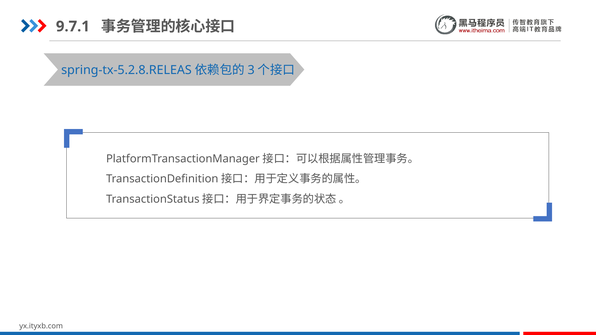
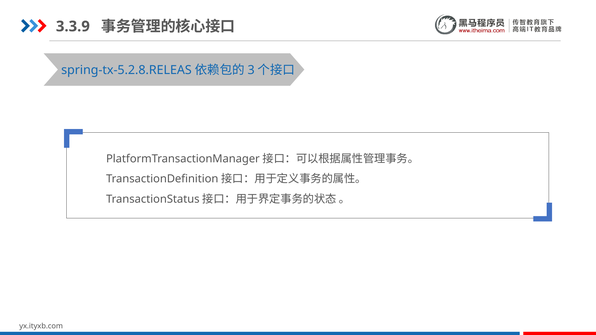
9.7.1: 9.7.1 -> 3.3.9
